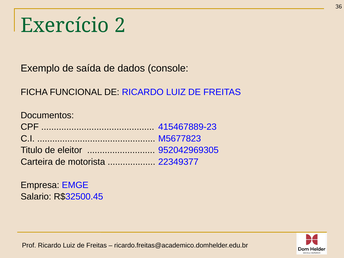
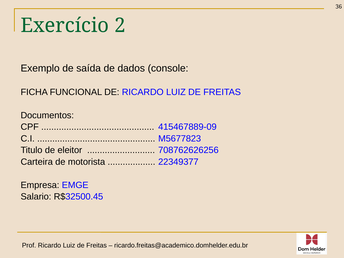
415467889-23: 415467889-23 -> 415467889-09
952042969305: 952042969305 -> 708762626256
